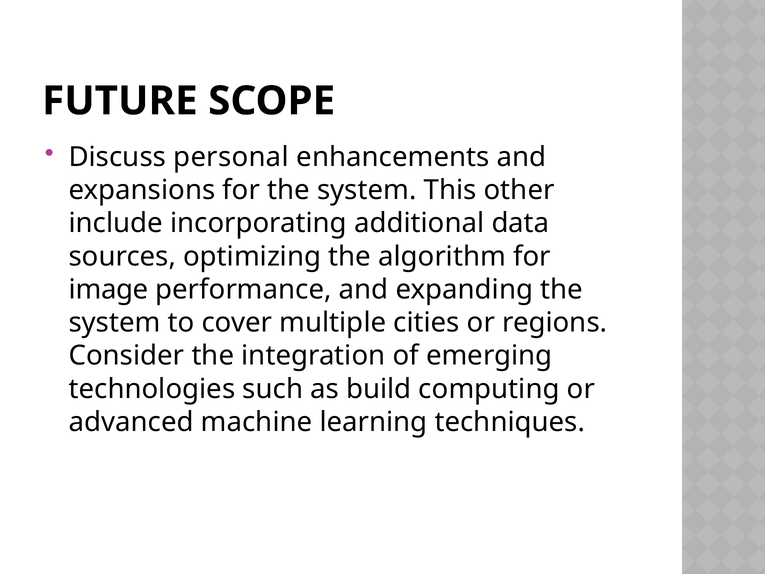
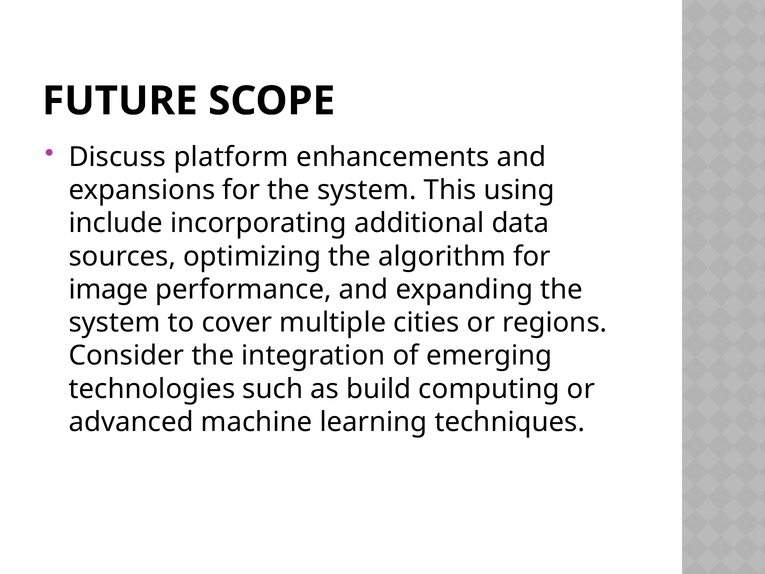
personal: personal -> platform
other: other -> using
